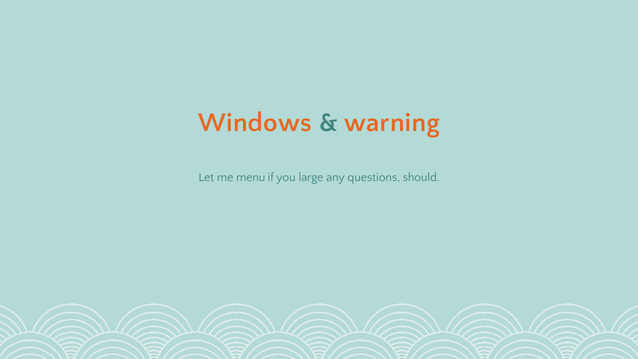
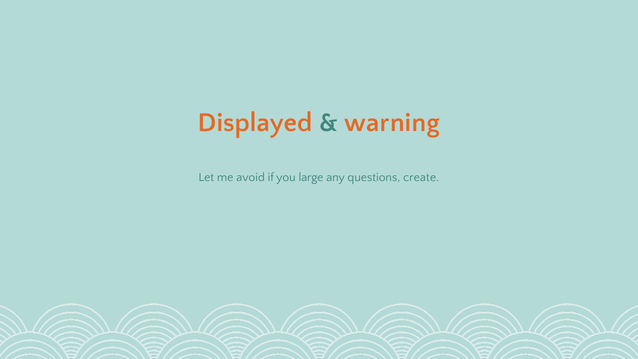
Windows: Windows -> Displayed
menu: menu -> avoid
should: should -> create
